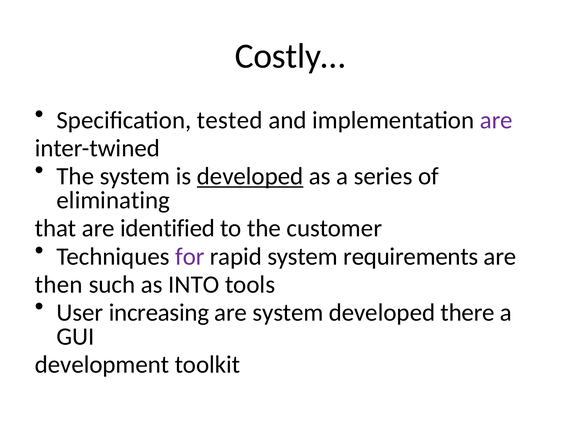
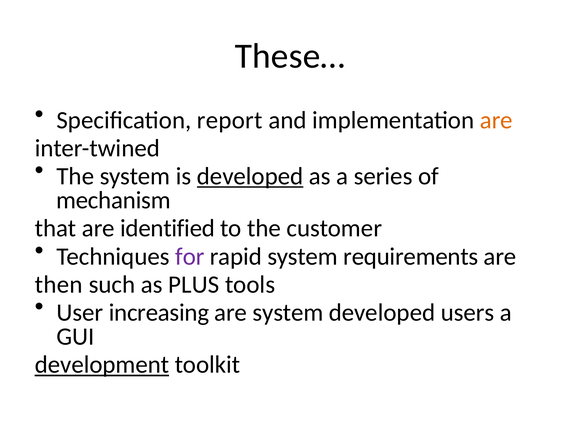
Costly…: Costly… -> These…
tested: tested -> report
are at (496, 120) colour: purple -> orange
eliminating: eliminating -> mechanism
INTO: INTO -> PLUS
there: there -> users
development underline: none -> present
